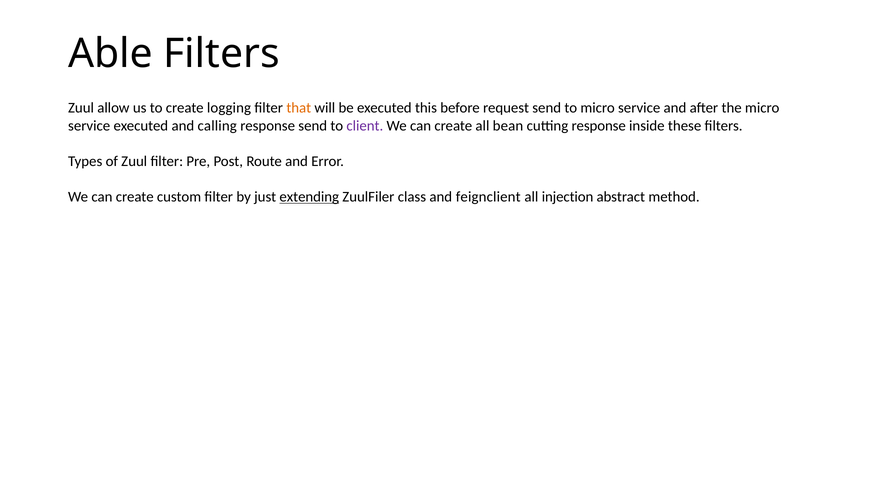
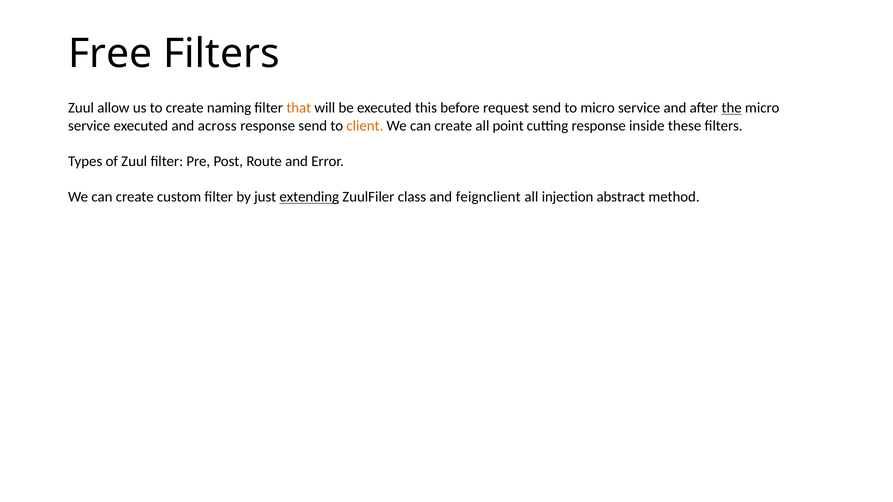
Able: Able -> Free
logging: logging -> naming
the underline: none -> present
calling: calling -> across
client colour: purple -> orange
bean: bean -> point
